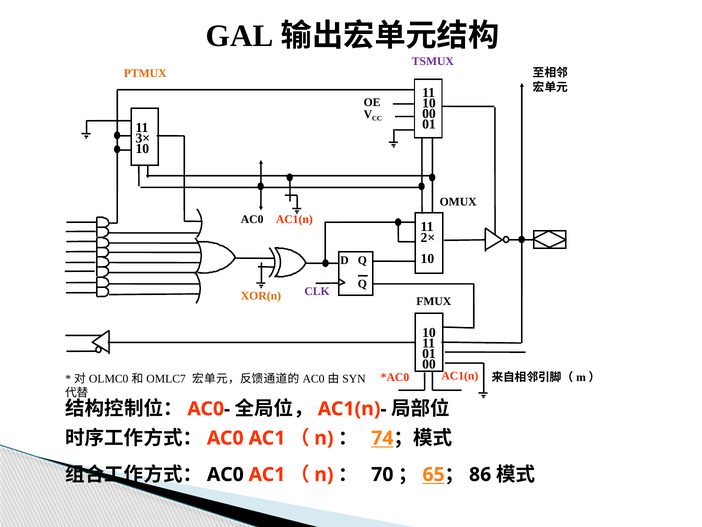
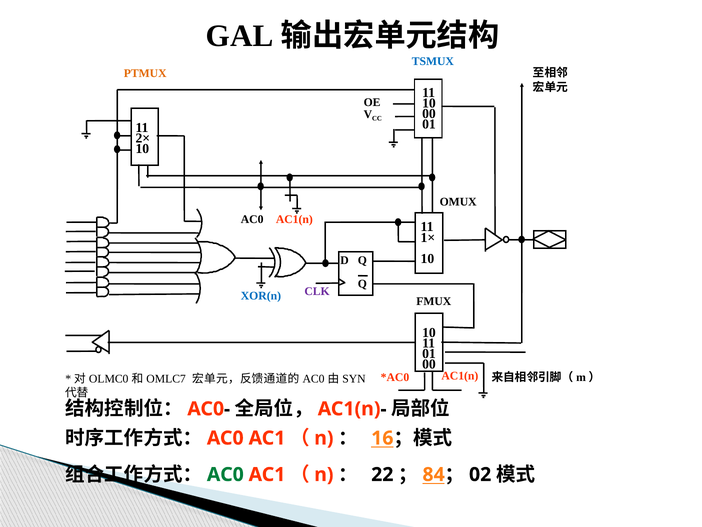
TSMUX colour: purple -> blue
3×: 3× -> 2×
2×: 2× -> 1×
XOR(n colour: orange -> blue
74: 74 -> 16
AC0 at (225, 474) colour: black -> green
70: 70 -> 22
65: 65 -> 84
86: 86 -> 02
